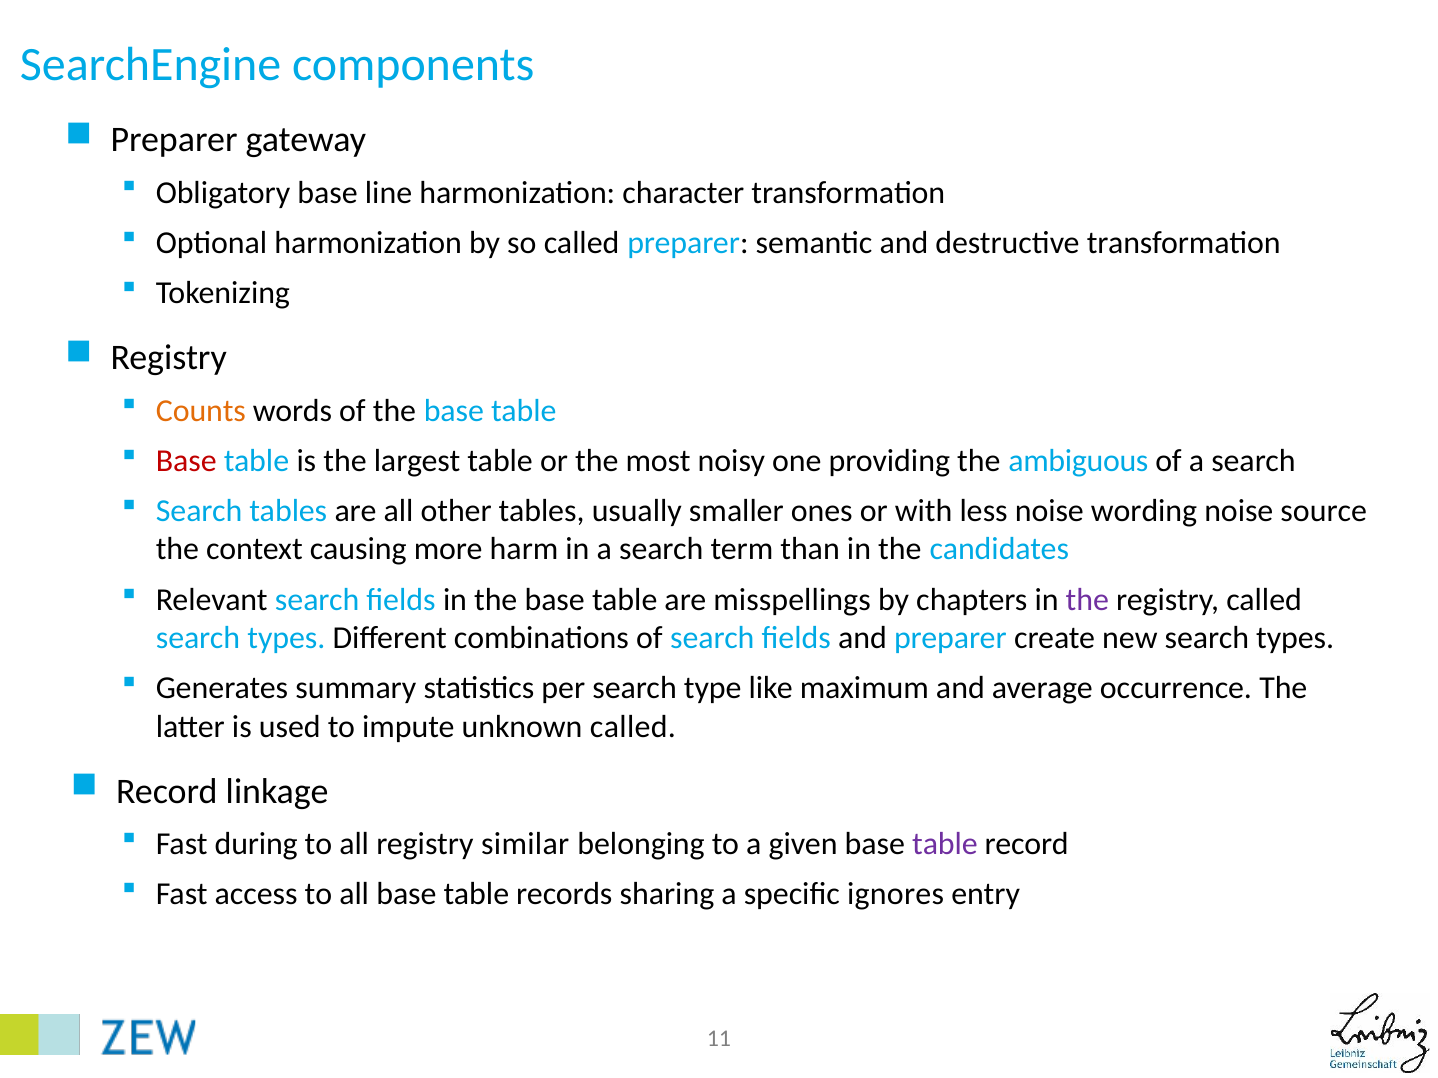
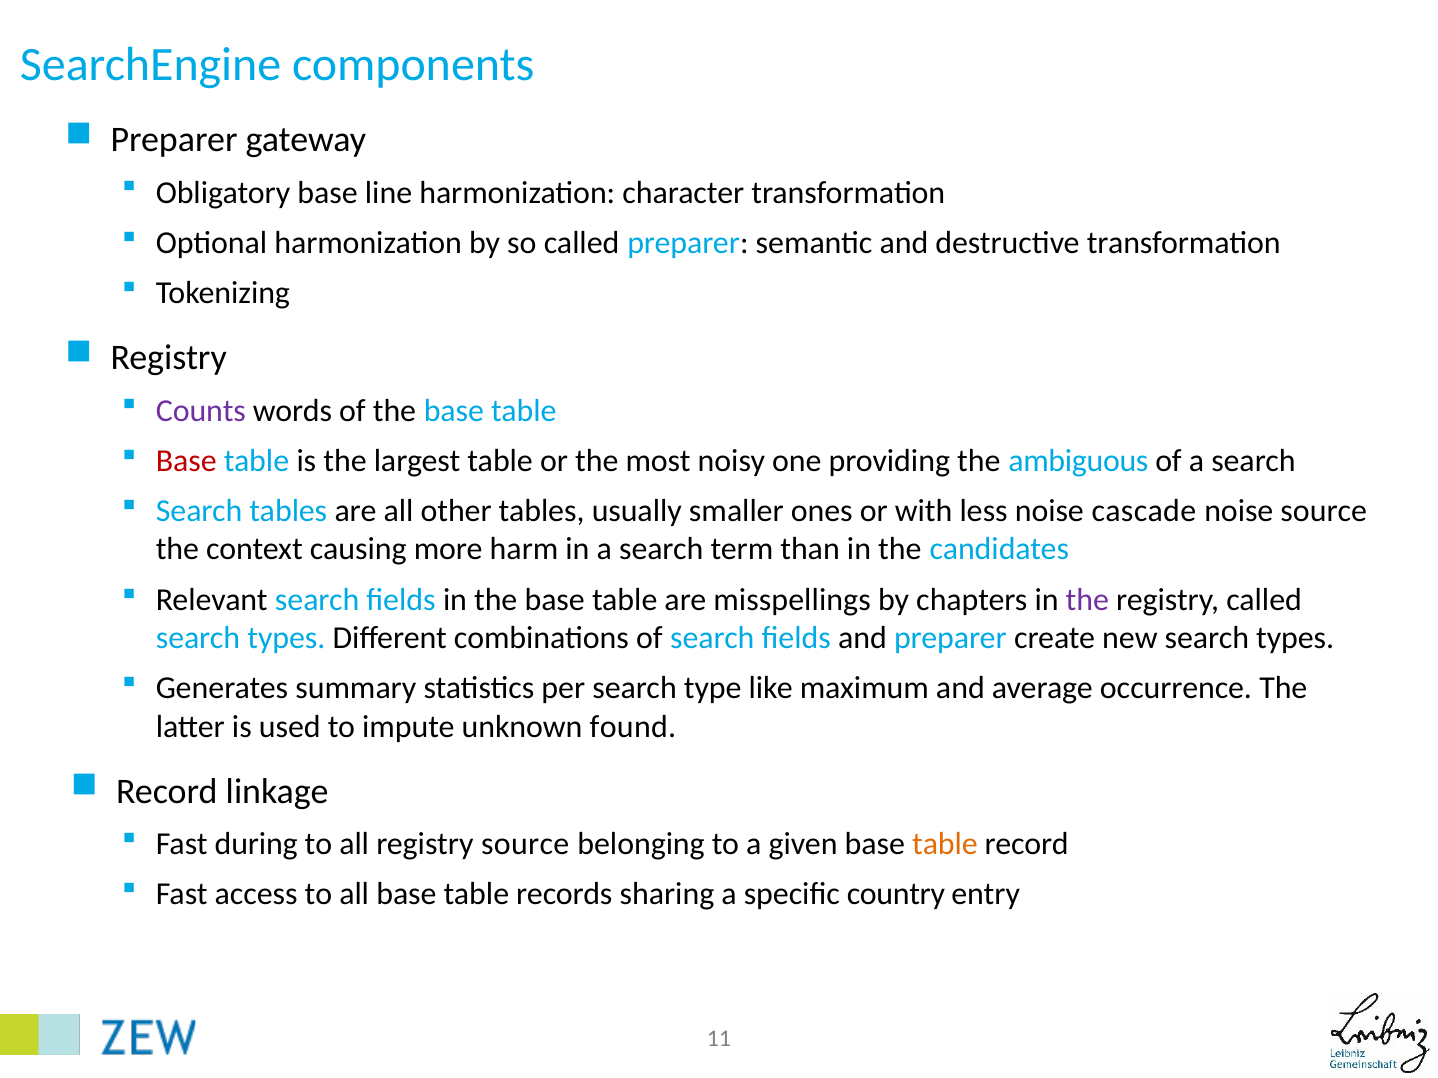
Counts colour: orange -> purple
wording: wording -> cascade
unknown called: called -> found
registry similar: similar -> source
table at (945, 844) colour: purple -> orange
ignores: ignores -> country
